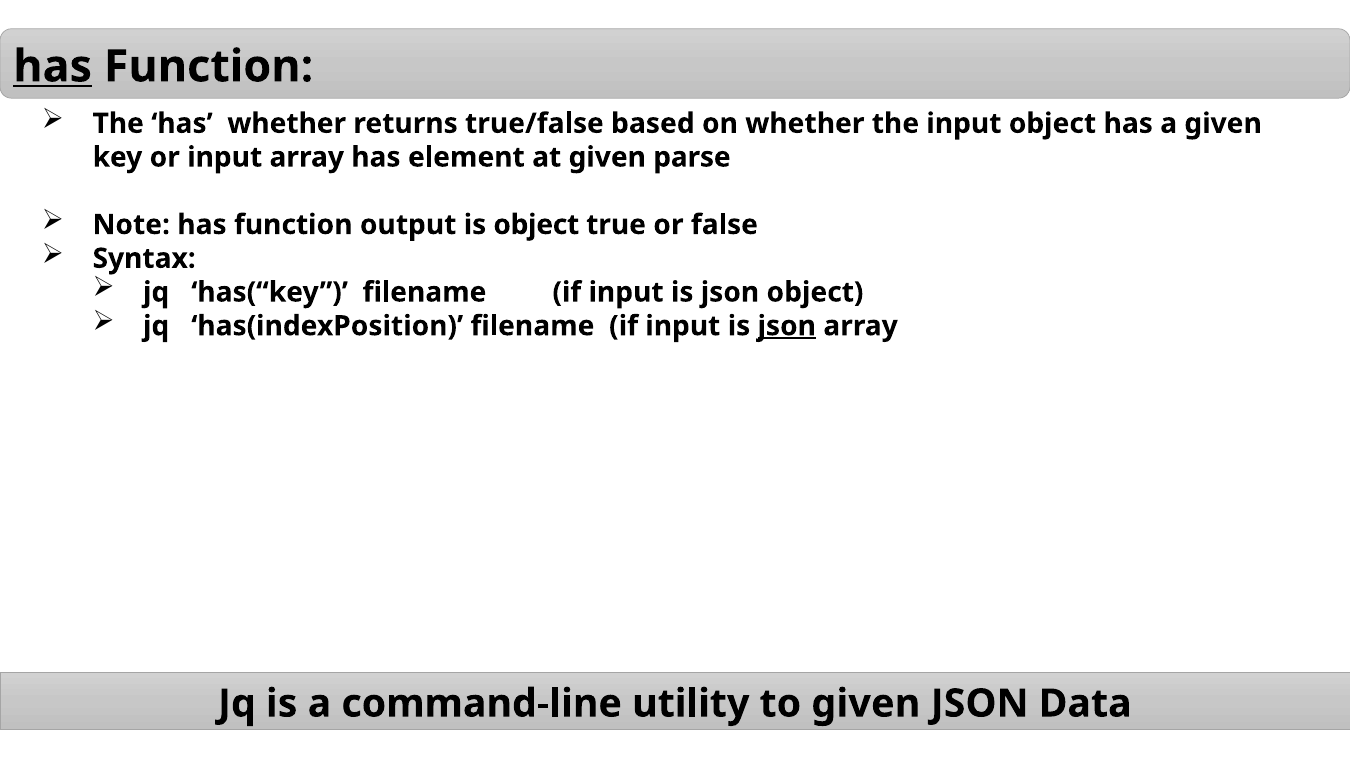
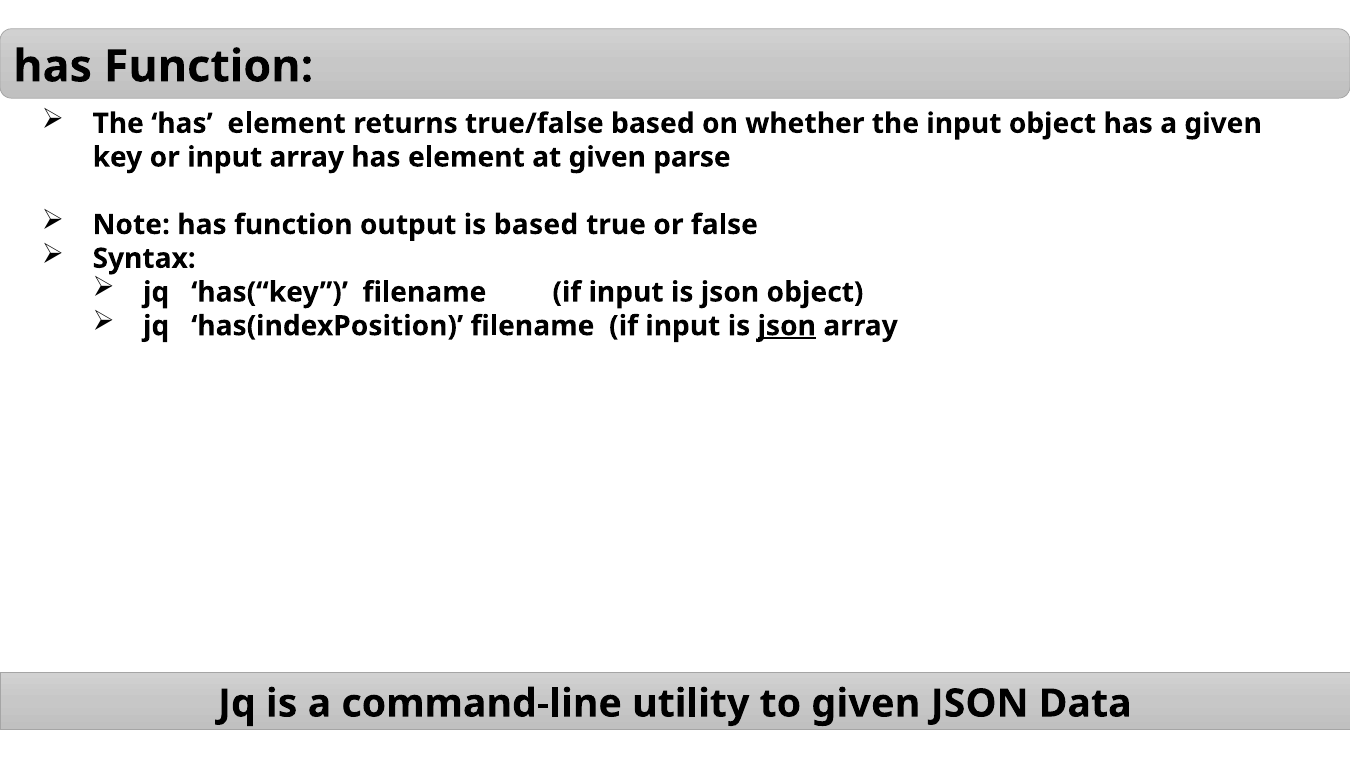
has at (53, 67) underline: present -> none
The has whether: whether -> element
is object: object -> based
